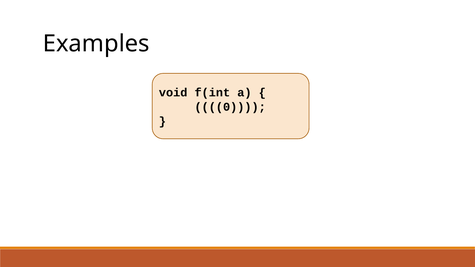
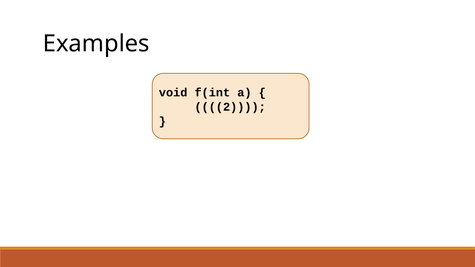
0: 0 -> 2
